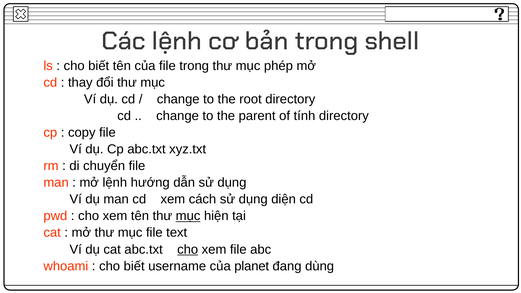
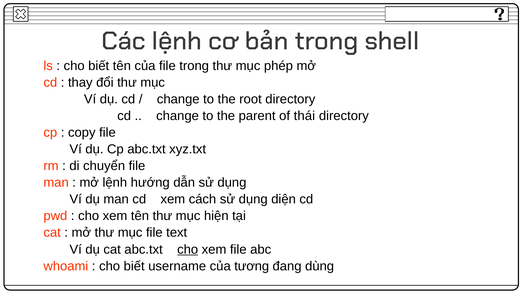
tính: tính -> thái
mục at (188, 216) underline: present -> none
planet: planet -> tương
